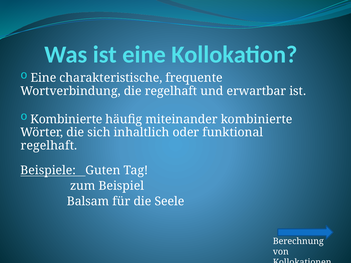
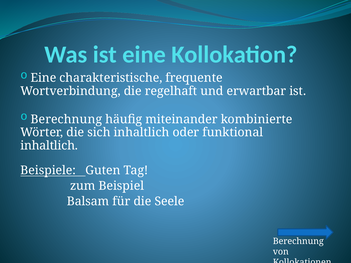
Kombinierte at (66, 119): Kombinierte -> Berechnung
regelhaft at (49, 146): regelhaft -> inhaltlich
